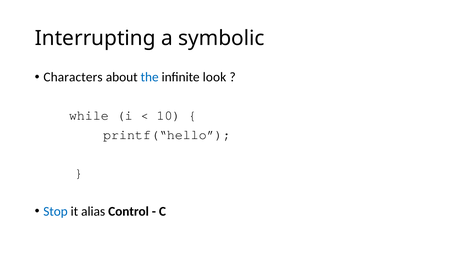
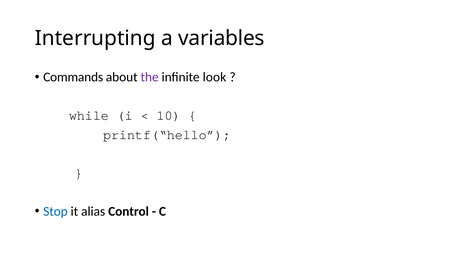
symbolic: symbolic -> variables
Characters: Characters -> Commands
the colour: blue -> purple
